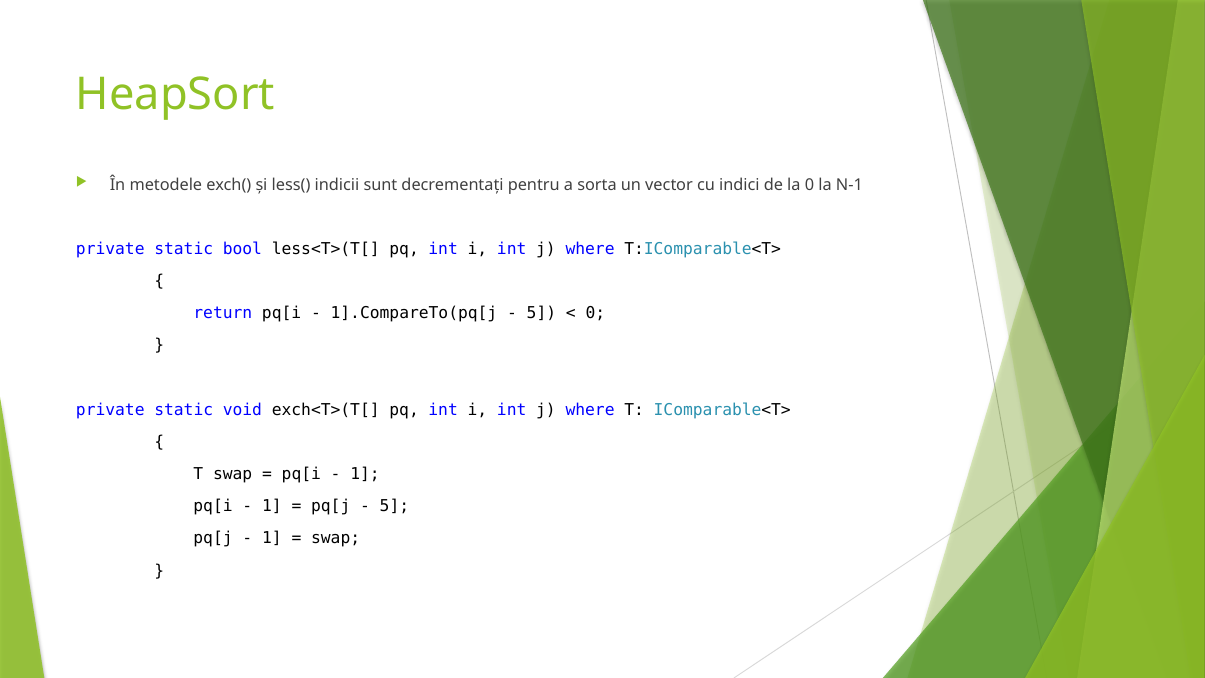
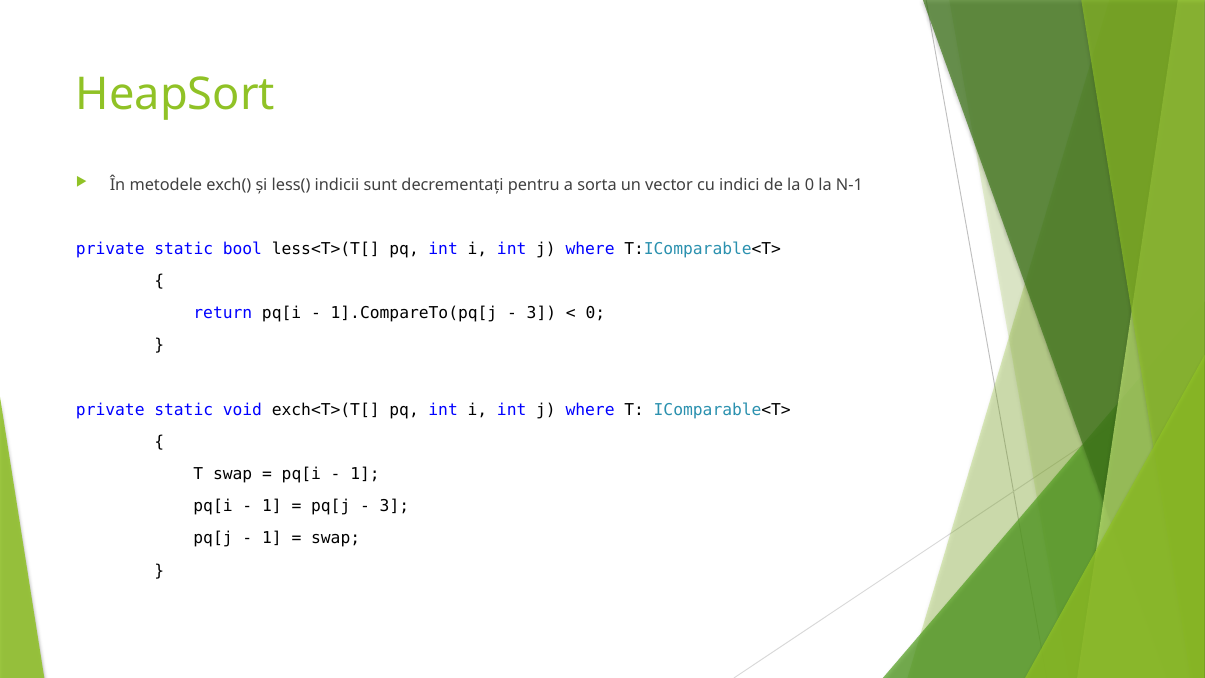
5 at (541, 313): 5 -> 3
5 at (394, 506): 5 -> 3
